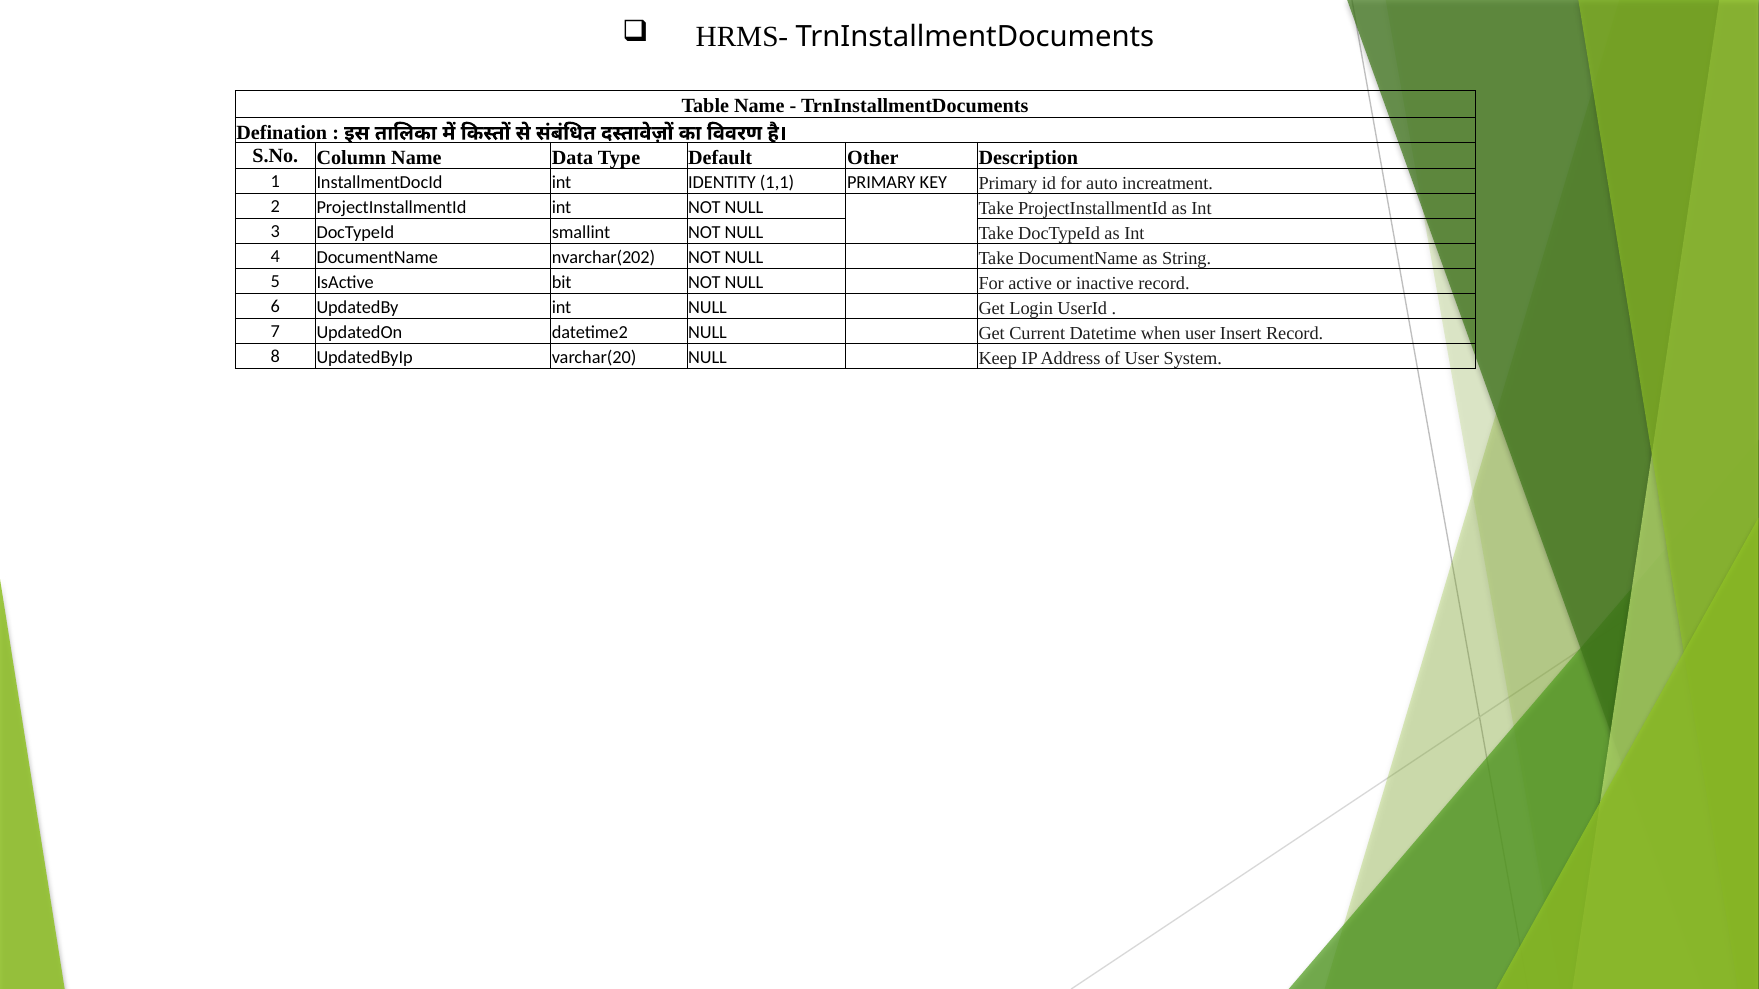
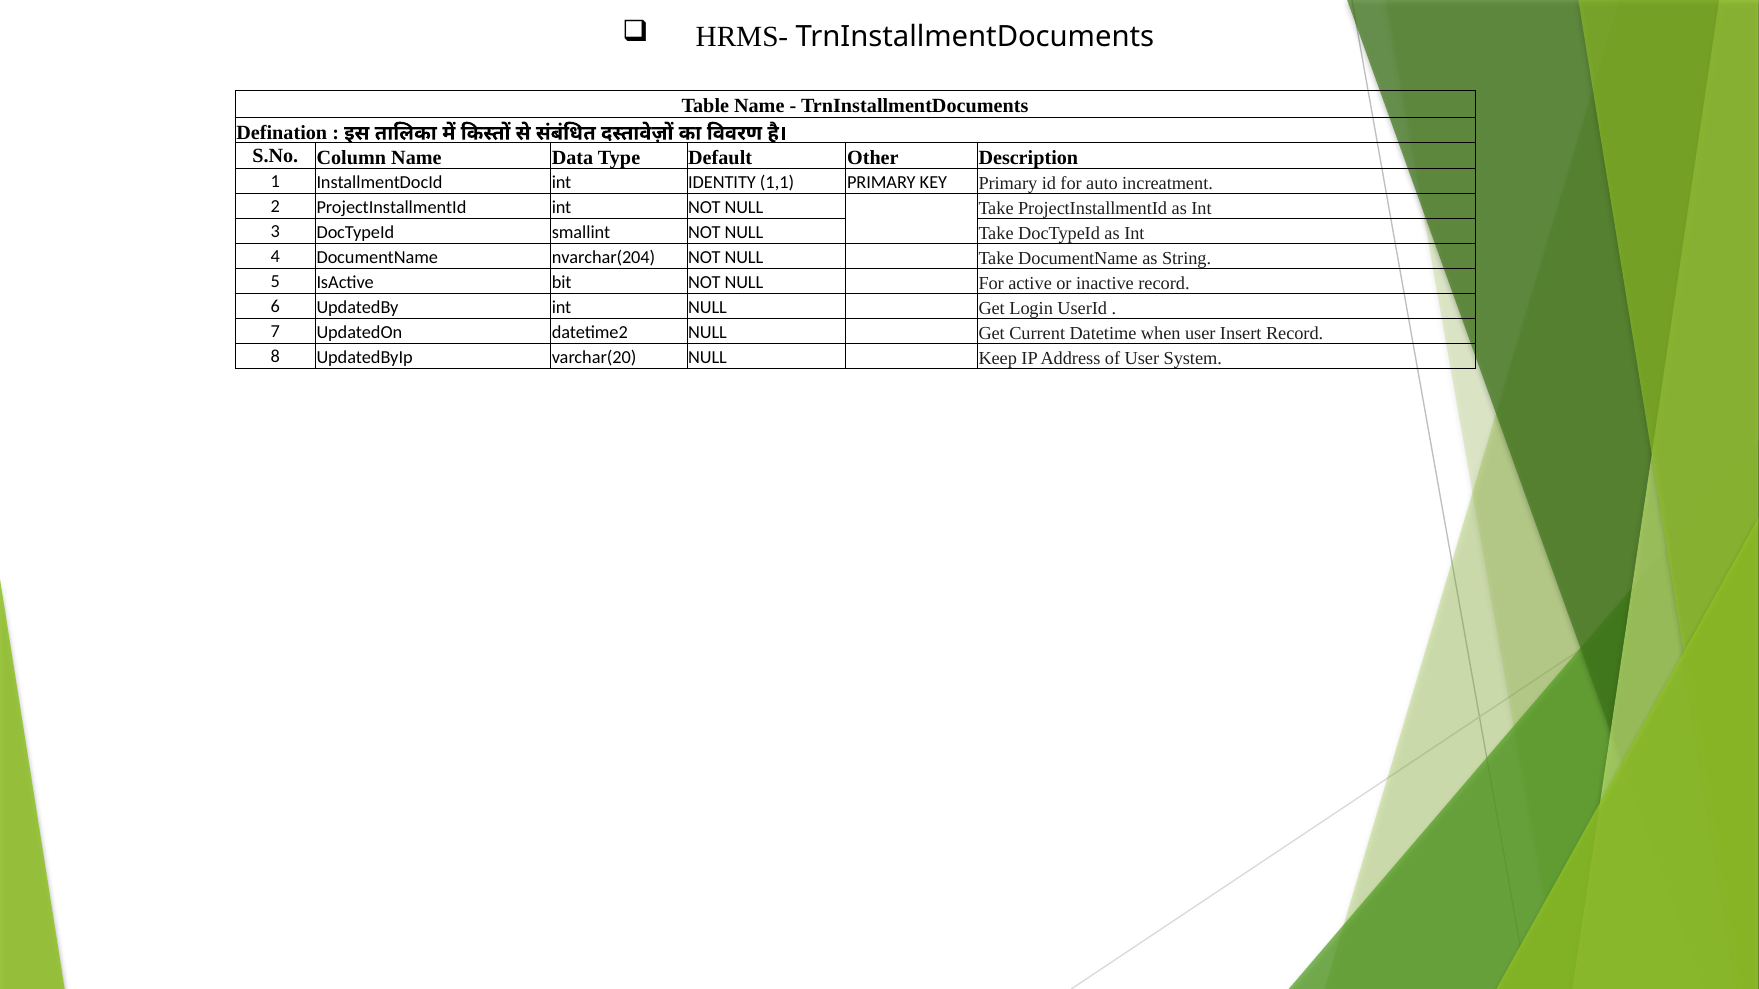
nvarchar(202: nvarchar(202 -> nvarchar(204
